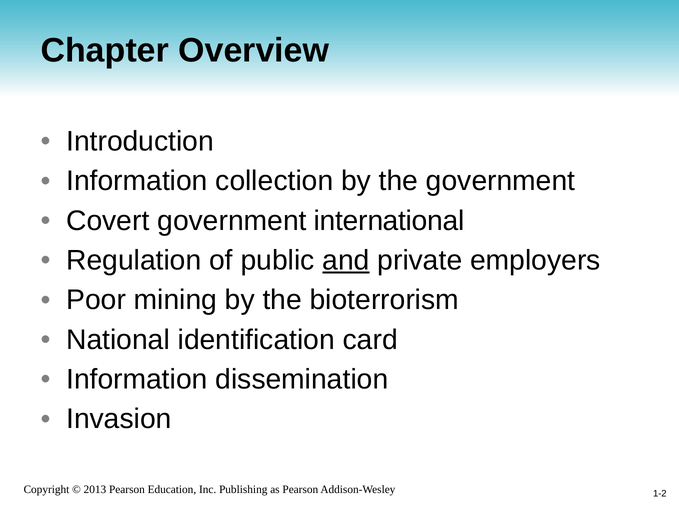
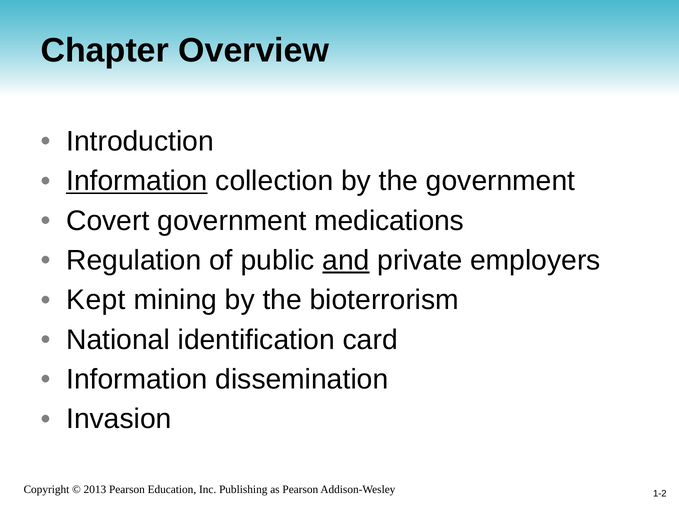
Information at (137, 181) underline: none -> present
international: international -> medications
Poor: Poor -> Kept
